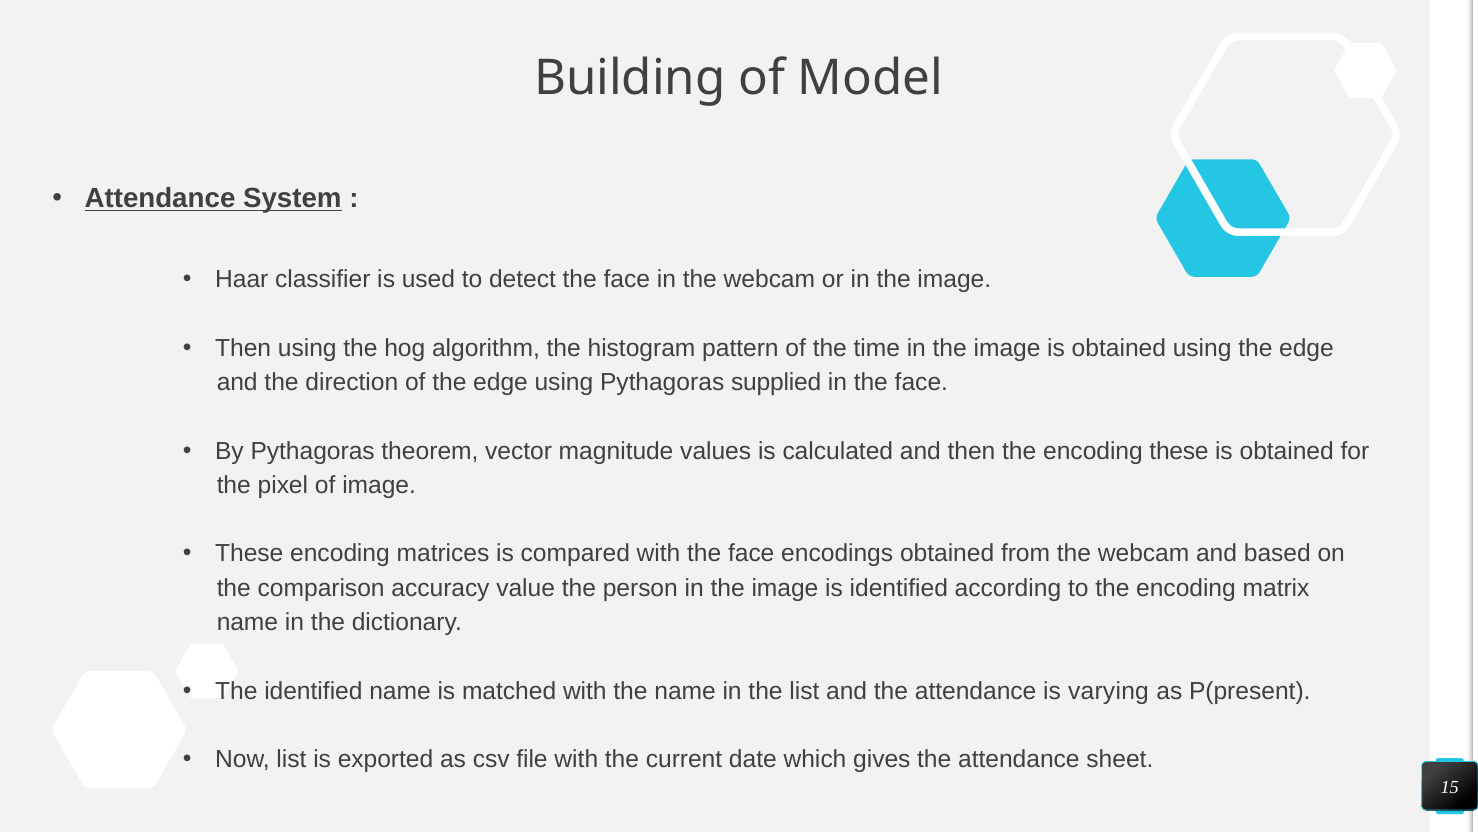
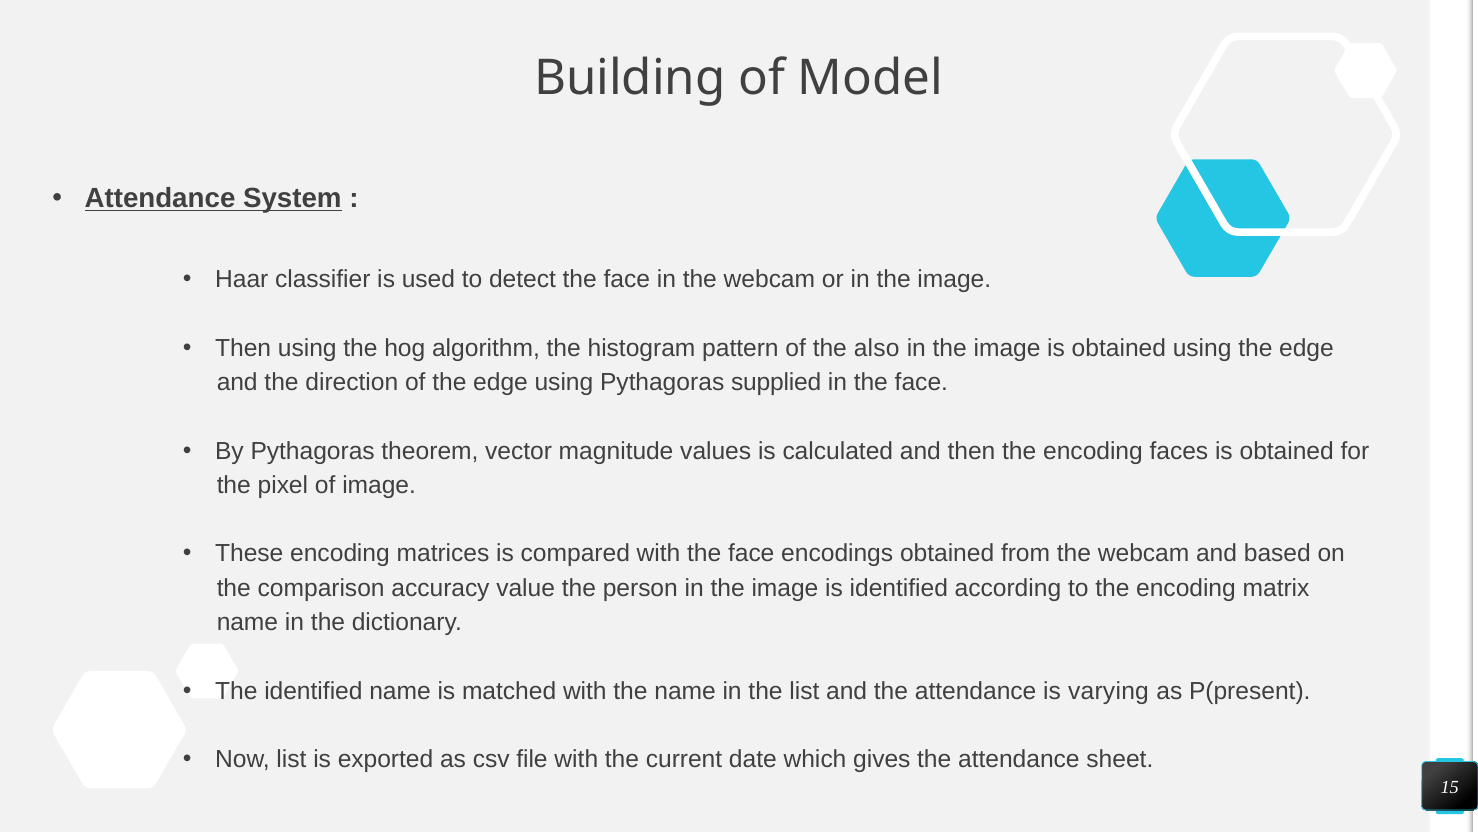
time: time -> also
encoding these: these -> faces
